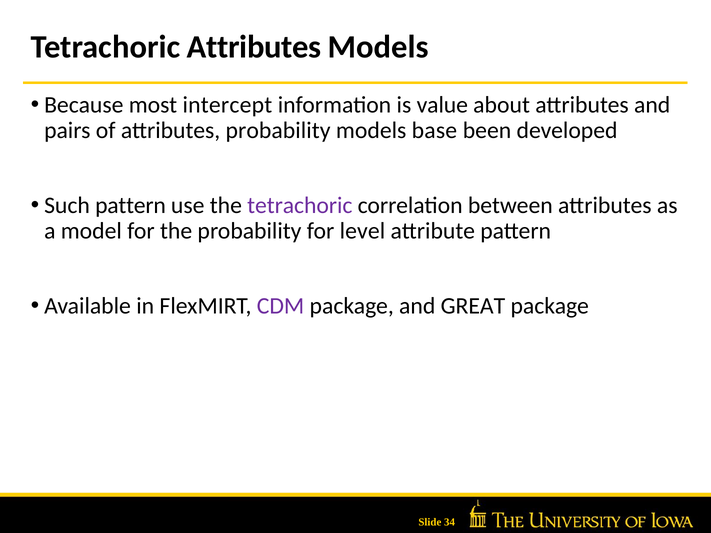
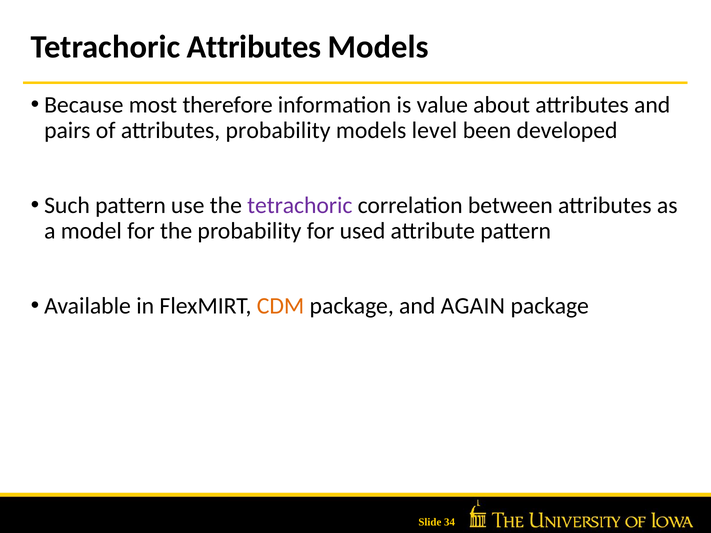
intercept: intercept -> therefore
base: base -> level
level: level -> used
CDM colour: purple -> orange
GREAT: GREAT -> AGAIN
